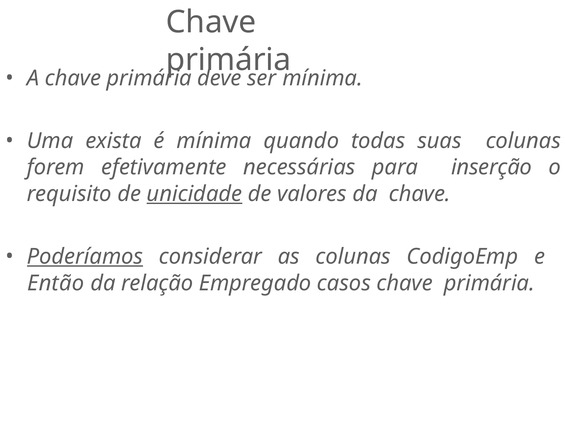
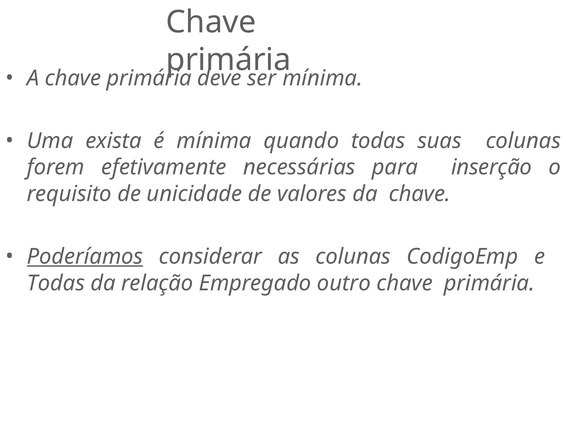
unicidade underline: present -> none
Então at (56, 283): Então -> Todas
casos: casos -> outro
